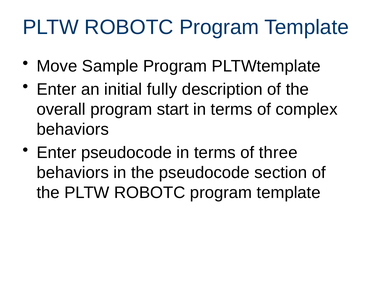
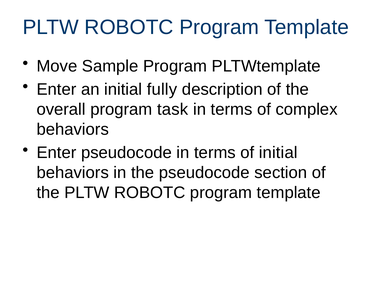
start: start -> task
of three: three -> initial
